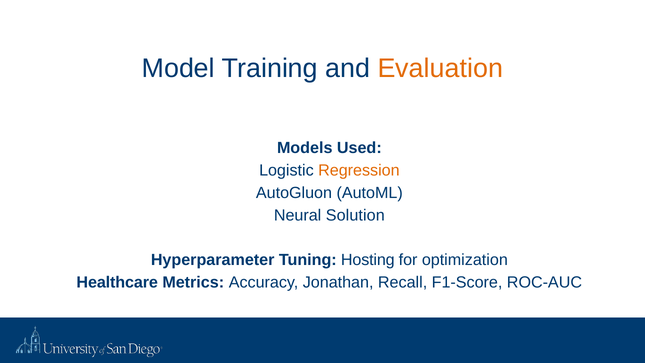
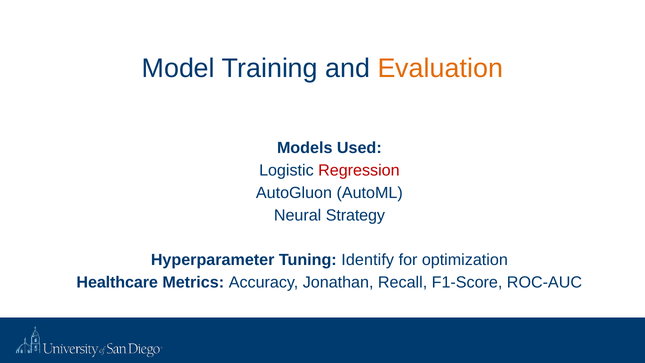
Regression colour: orange -> red
Solution: Solution -> Strategy
Hosting: Hosting -> Identify
